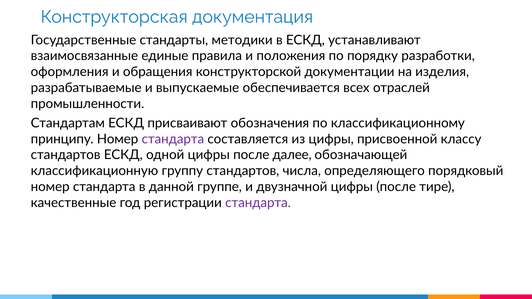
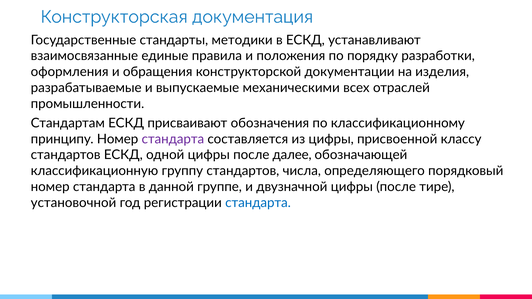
обеспечивается: обеспечивается -> механическими
качественные: качественные -> установочной
стандарта at (258, 203) colour: purple -> blue
